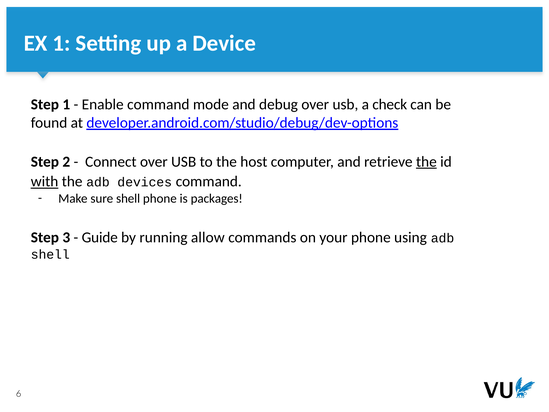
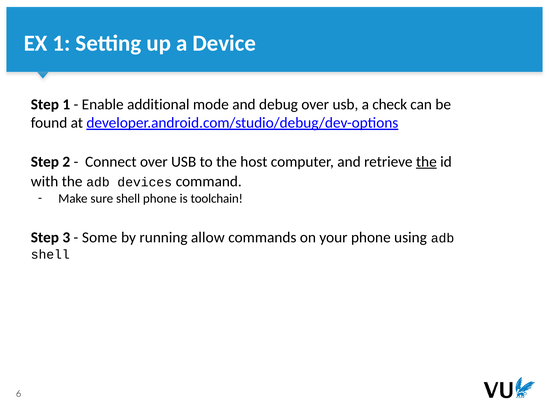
Enable command: command -> additional
with underline: present -> none
packages: packages -> toolchain
Guide: Guide -> Some
